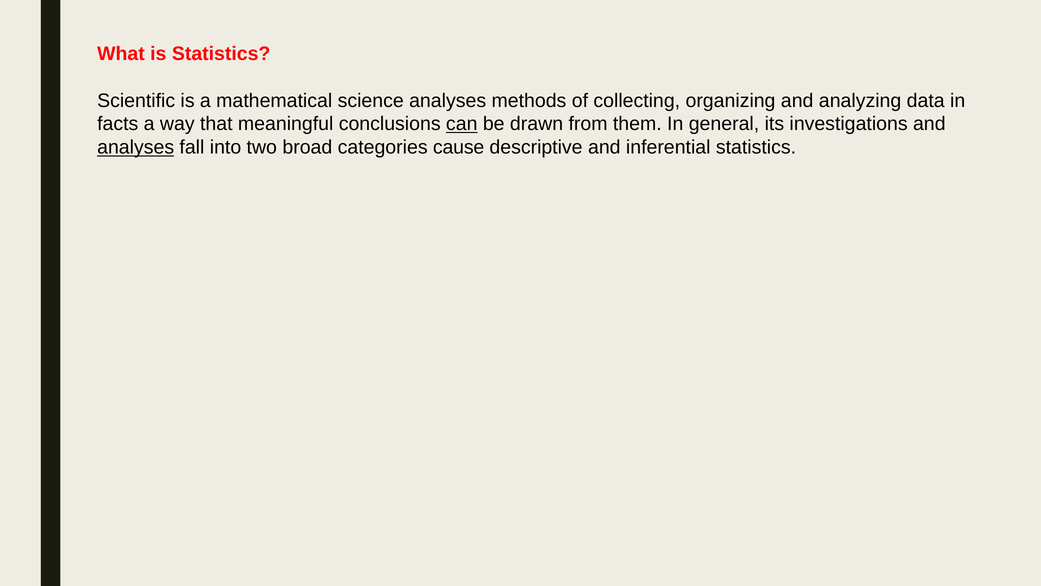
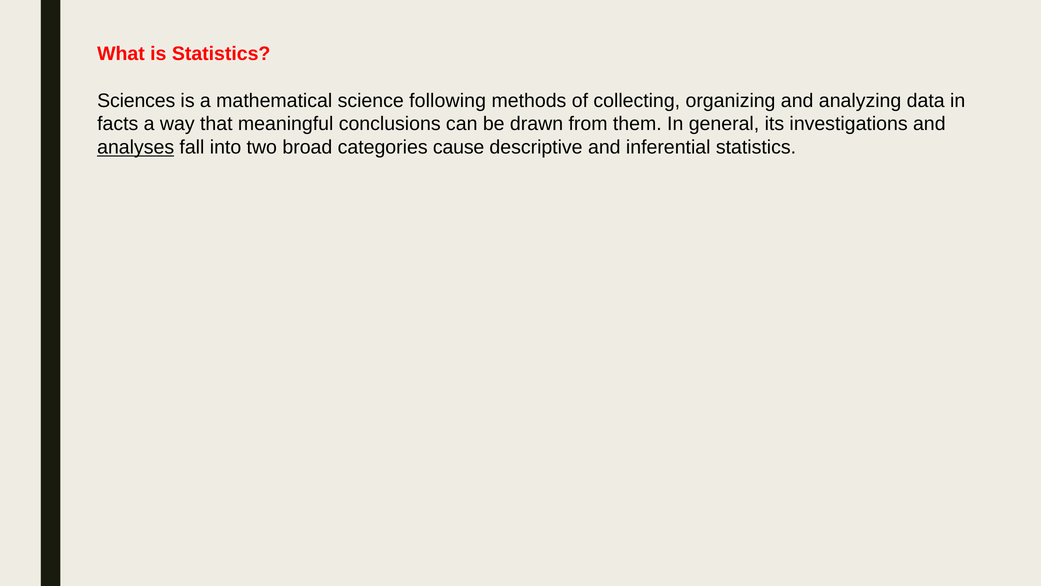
Scientific: Scientific -> Sciences
science analyses: analyses -> following
can underline: present -> none
